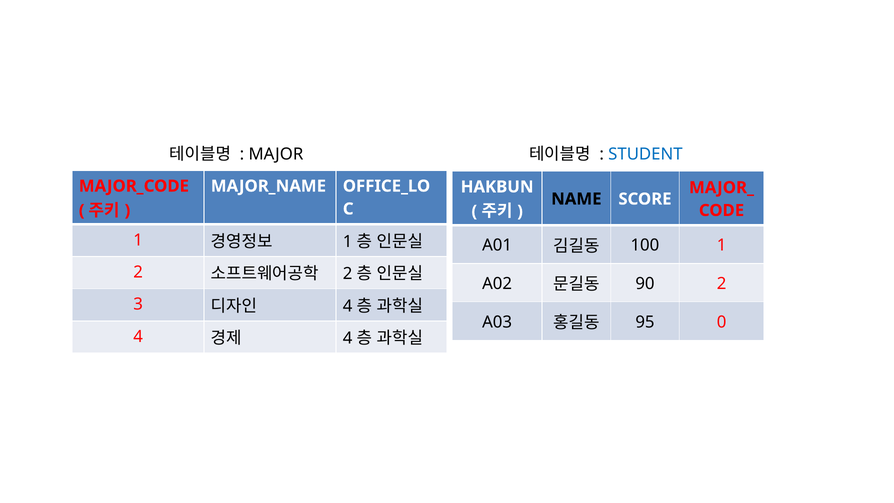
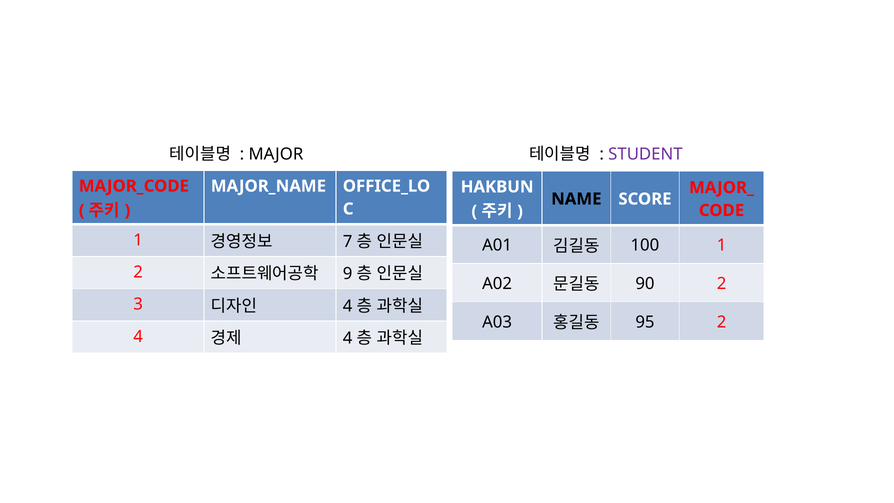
STUDENT colour: blue -> purple
1 at (348, 242): 1 -> 7
2 at (348, 274): 2 -> 9
95 0: 0 -> 2
